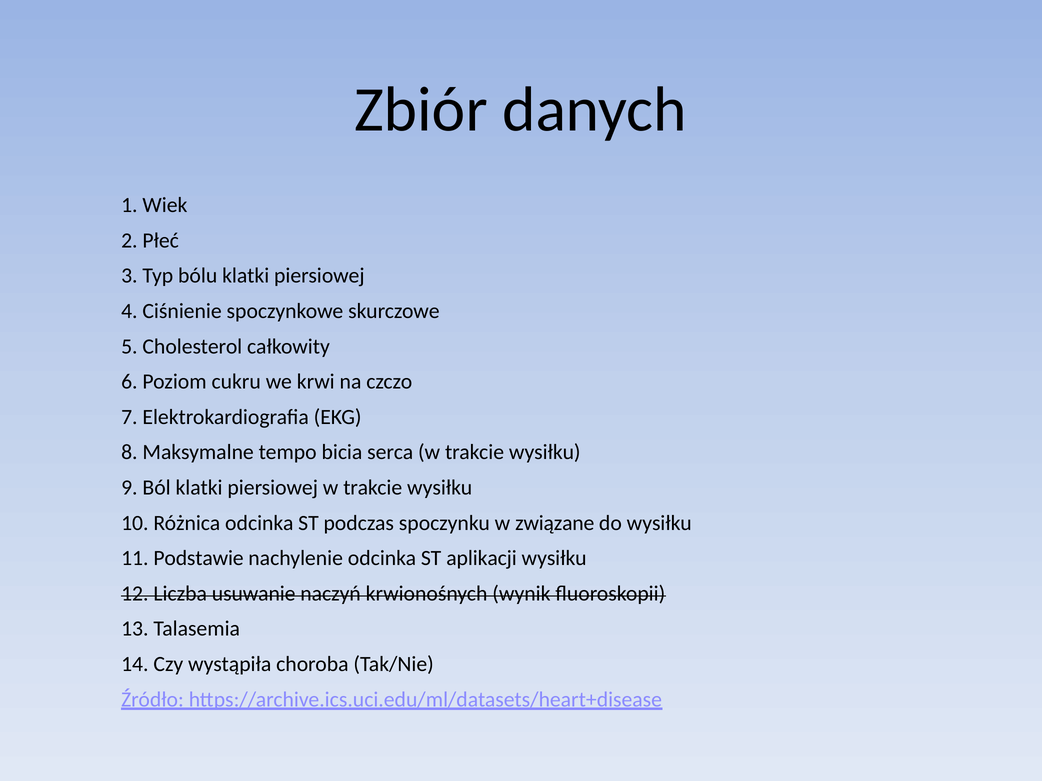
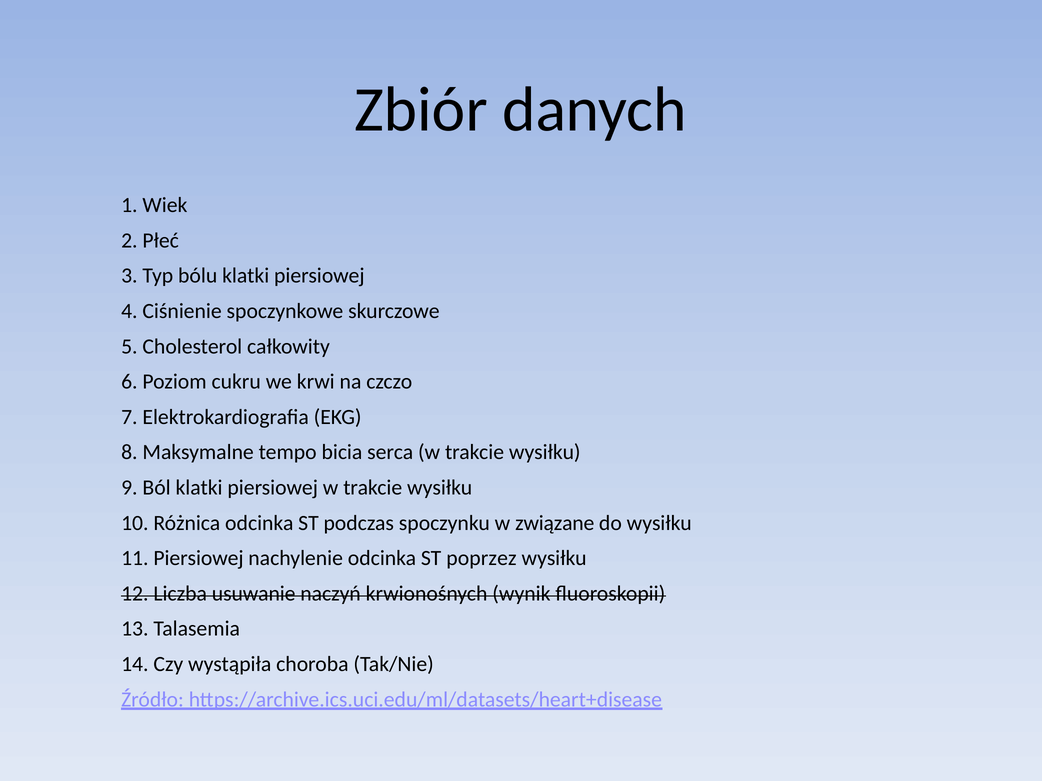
11 Podstawie: Podstawie -> Piersiowej
aplikacji: aplikacji -> poprzez
